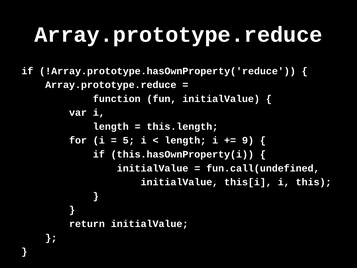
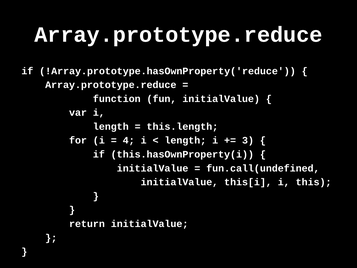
5: 5 -> 4
9: 9 -> 3
